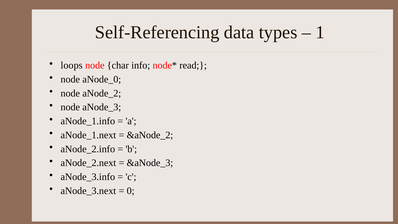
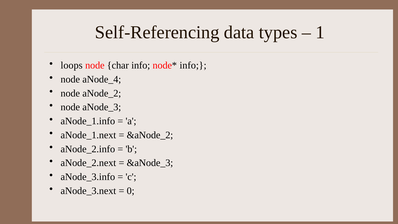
read at (193, 65): read -> info
aNode_0: aNode_0 -> aNode_4
